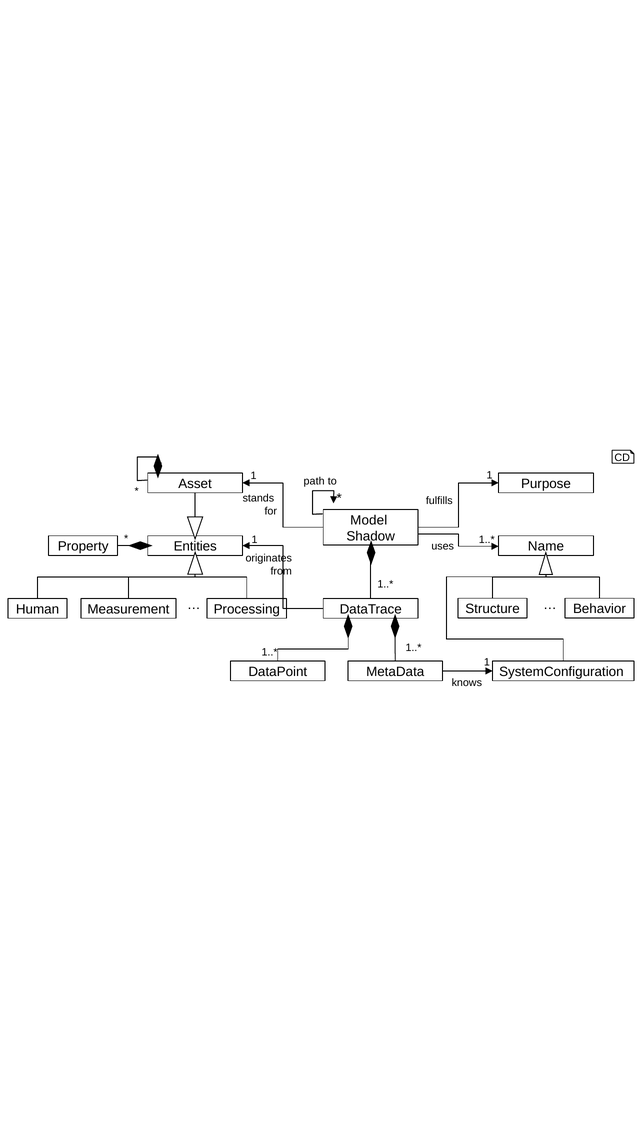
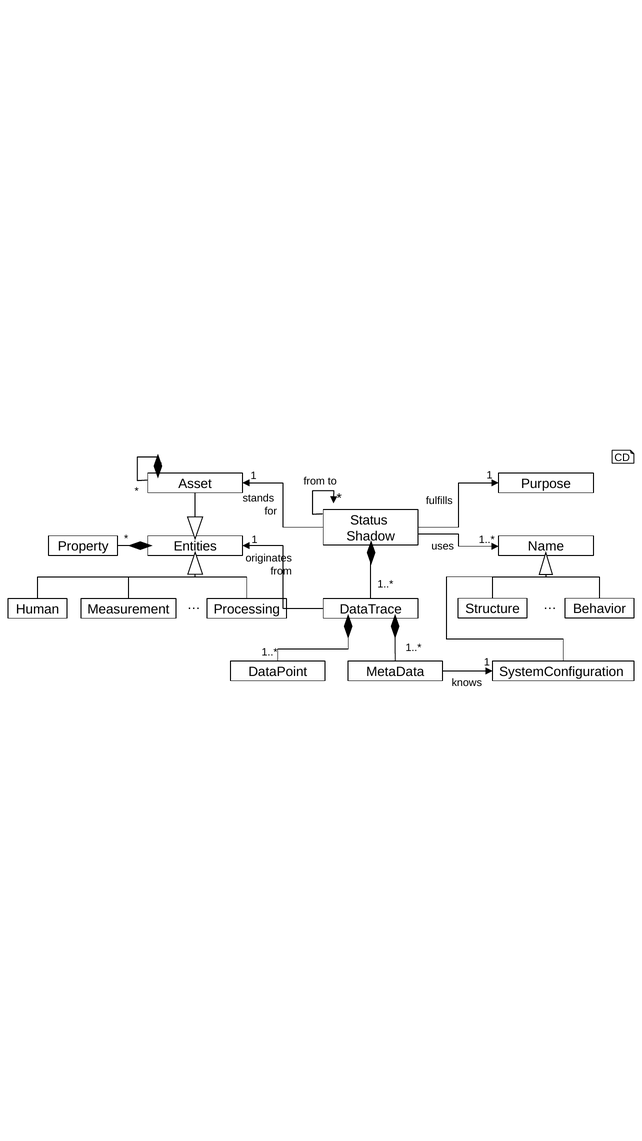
path at (314, 482): path -> from
Model: Model -> Status
